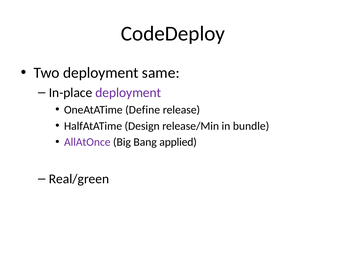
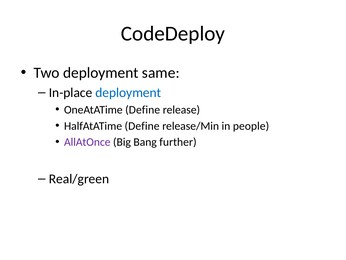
deployment at (128, 92) colour: purple -> blue
HalfAtATime Design: Design -> Define
bundle: bundle -> people
applied: applied -> further
